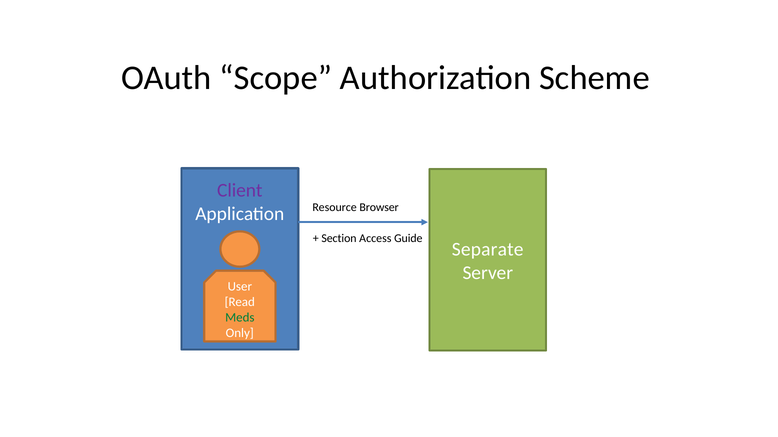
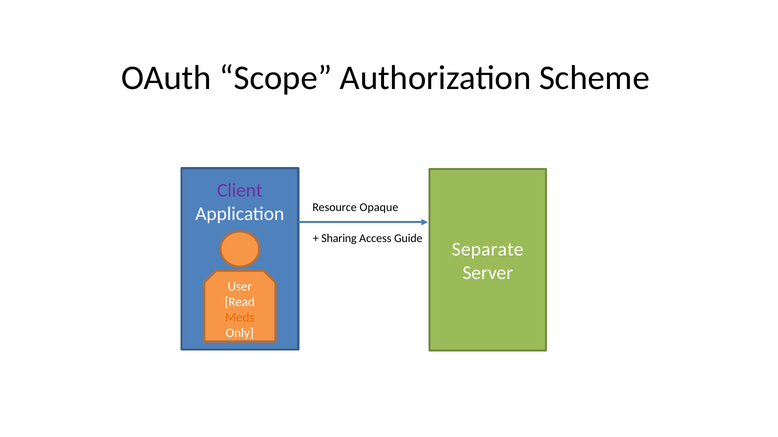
Browser: Browser -> Opaque
Section: Section -> Sharing
Meds colour: green -> orange
